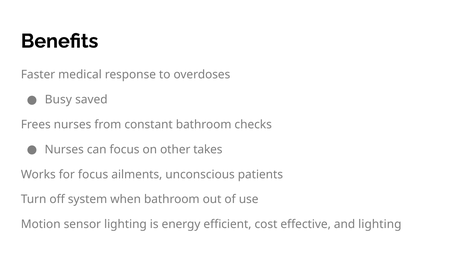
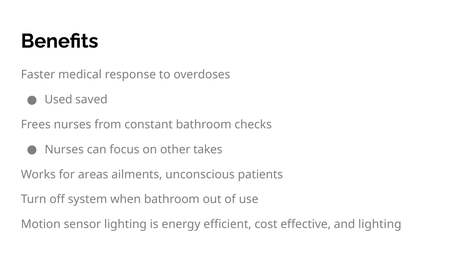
Busy: Busy -> Used
for focus: focus -> areas
